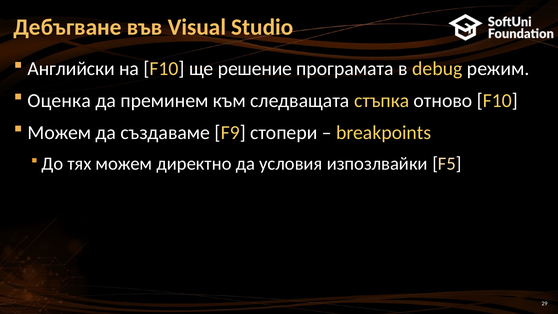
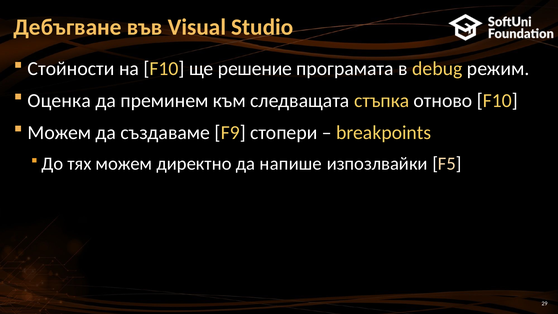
Английски: Английски -> Стойности
условия: условия -> напише
